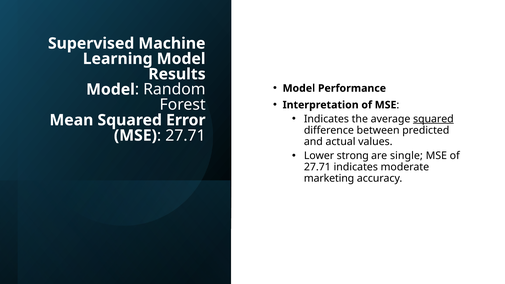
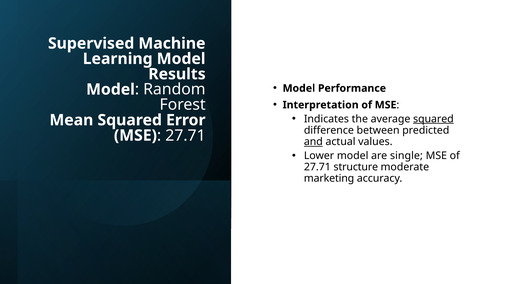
and underline: none -> present
Lower strong: strong -> model
27.71 indicates: indicates -> structure
